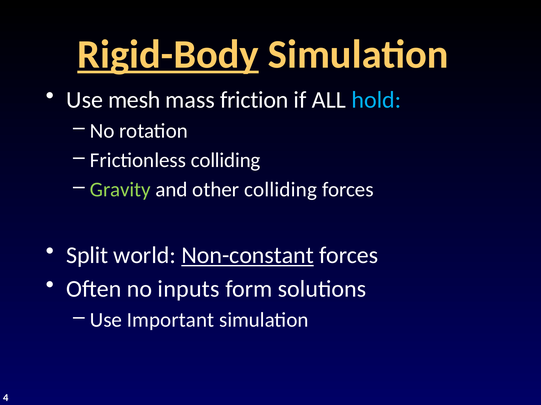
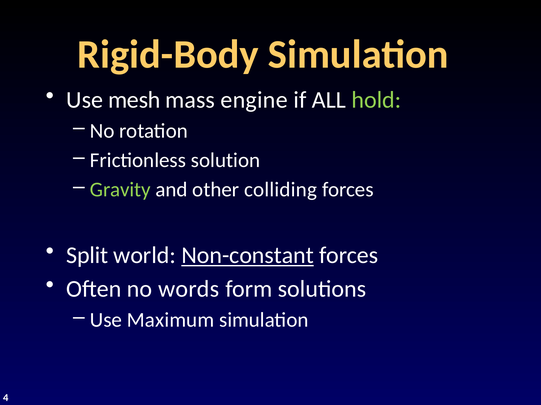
Rigid-Body underline: present -> none
friction: friction -> engine
hold colour: light blue -> light green
Frictionless colliding: colliding -> solution
inputs: inputs -> words
Important: Important -> Maximum
